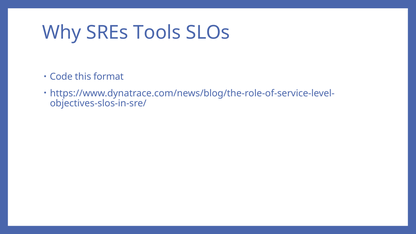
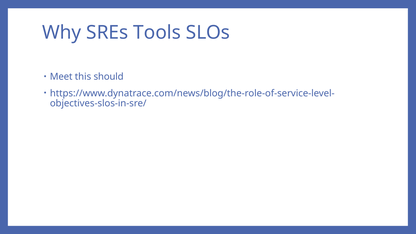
Code: Code -> Meet
format: format -> should
